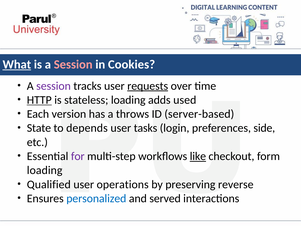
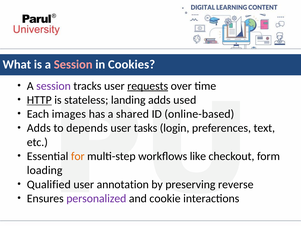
What underline: present -> none
stateless loading: loading -> landing
version: version -> images
throws: throws -> shared
server-based: server-based -> online-based
State at (39, 128): State -> Adds
side: side -> text
for colour: purple -> orange
like underline: present -> none
operations: operations -> annotation
personalized colour: blue -> purple
served: served -> cookie
